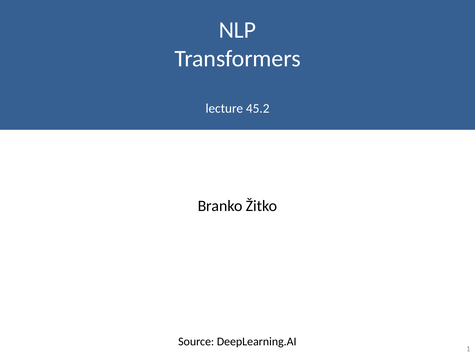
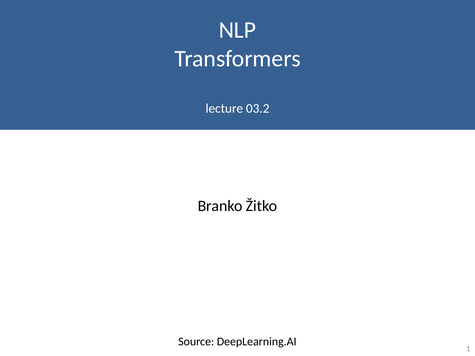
45.2: 45.2 -> 03.2
